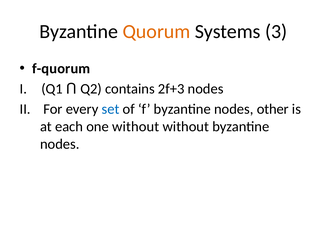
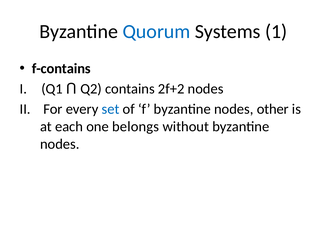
Quorum colour: orange -> blue
3: 3 -> 1
f-quorum: f-quorum -> f-contains
2f+3: 2f+3 -> 2f+2
one without: without -> belongs
